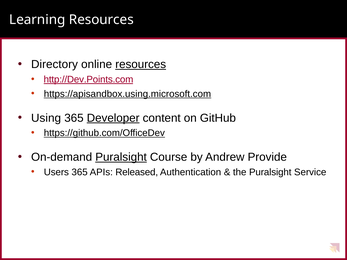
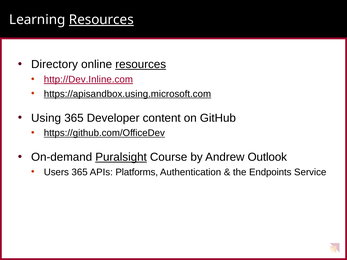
Resources at (101, 20) underline: none -> present
http://Dev.Points.com: http://Dev.Points.com -> http://Dev.Inline.com
Developer underline: present -> none
Provide: Provide -> Outlook
Released: Released -> Platforms
the Puralsight: Puralsight -> Endpoints
